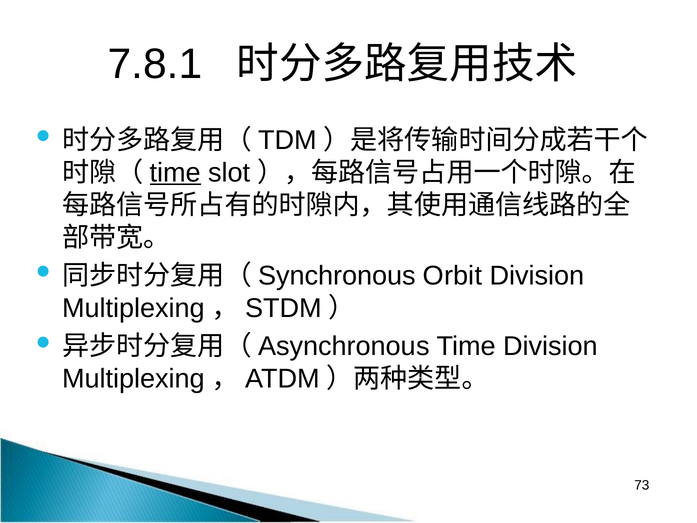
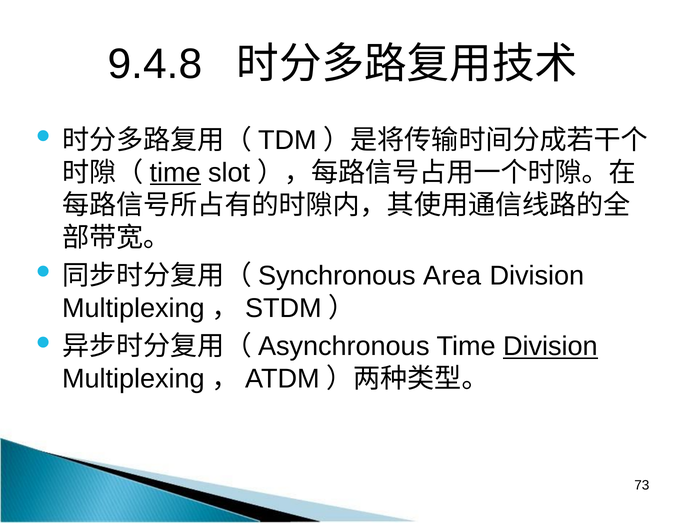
7.8.1: 7.8.1 -> 9.4.8
Orbit: Orbit -> Area
Division at (550, 346) underline: none -> present
